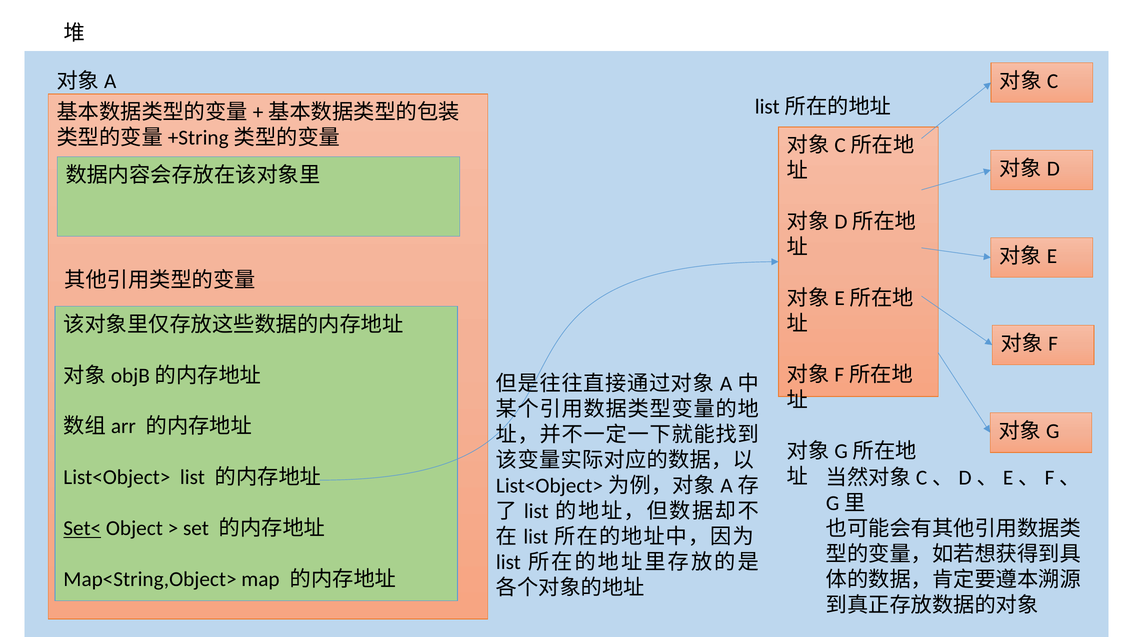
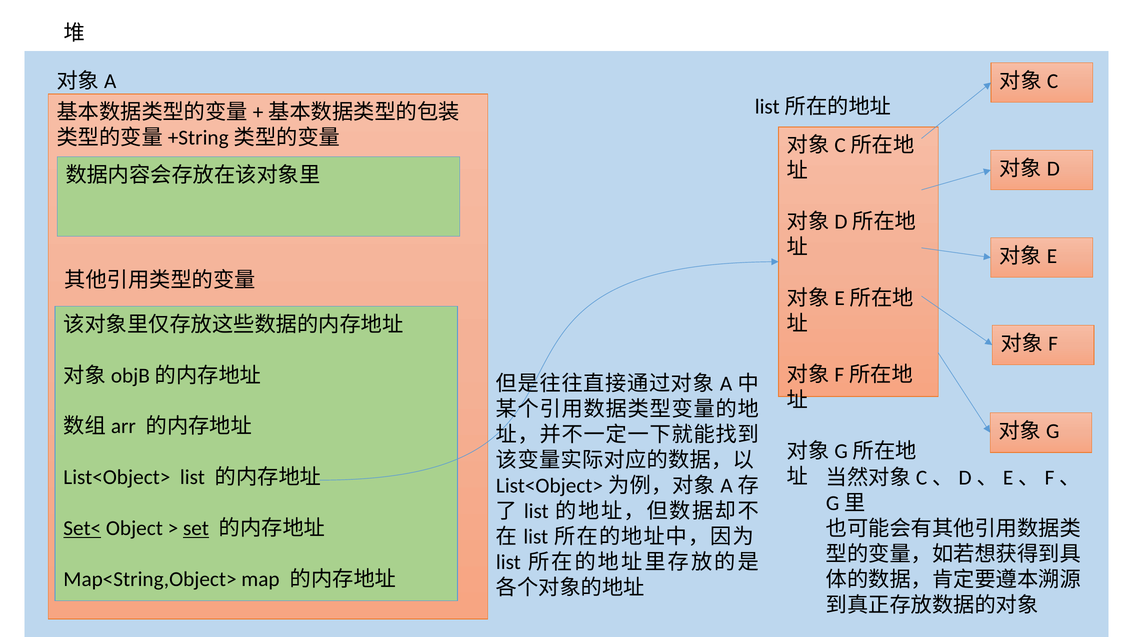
set underline: none -> present
